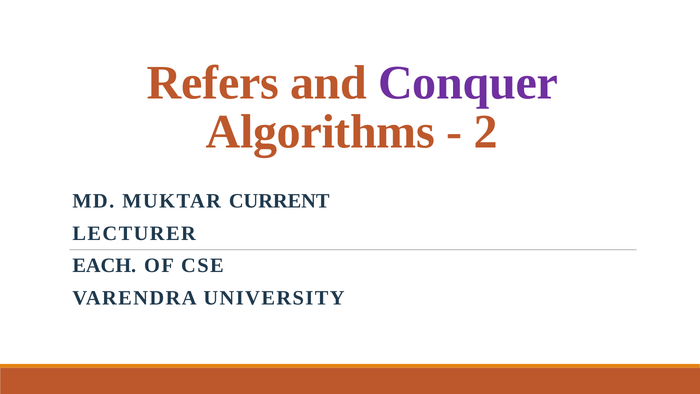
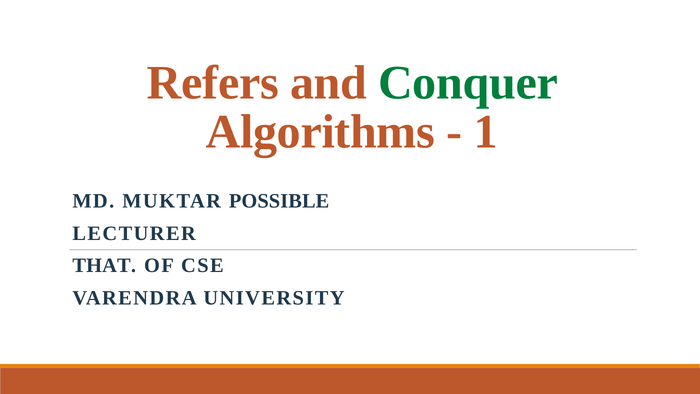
Conquer colour: purple -> green
2: 2 -> 1
CURRENT: CURRENT -> POSSIBLE
EACH: EACH -> THAT
